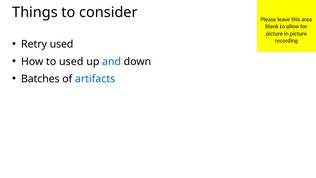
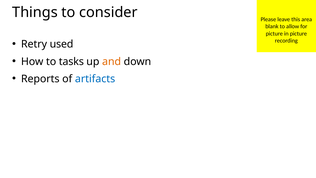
to used: used -> tasks
and colour: blue -> orange
Batches: Batches -> Reports
